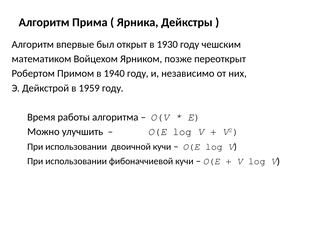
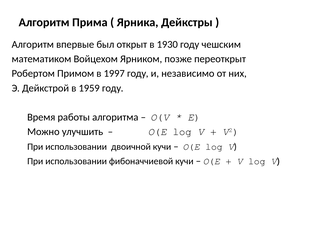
1940: 1940 -> 1997
